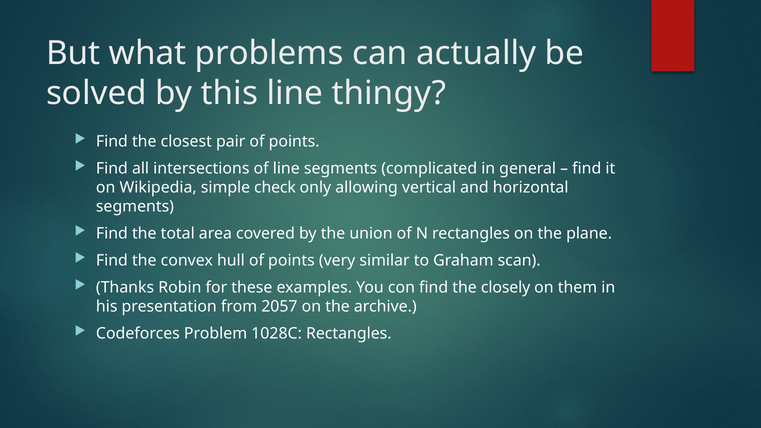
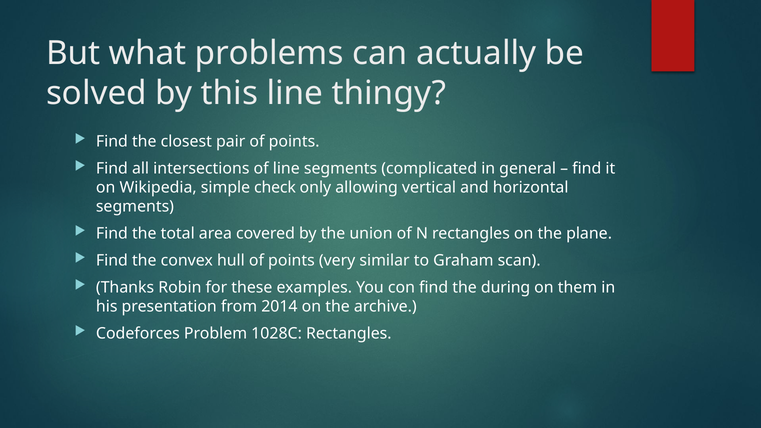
closely: closely -> during
2057: 2057 -> 2014
